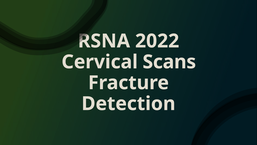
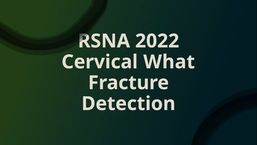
Scans: Scans -> What
